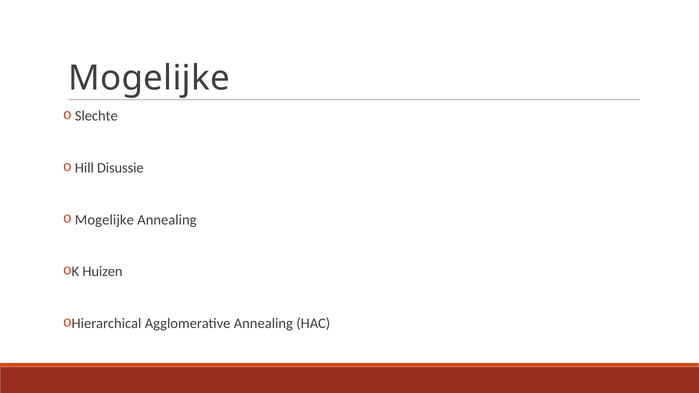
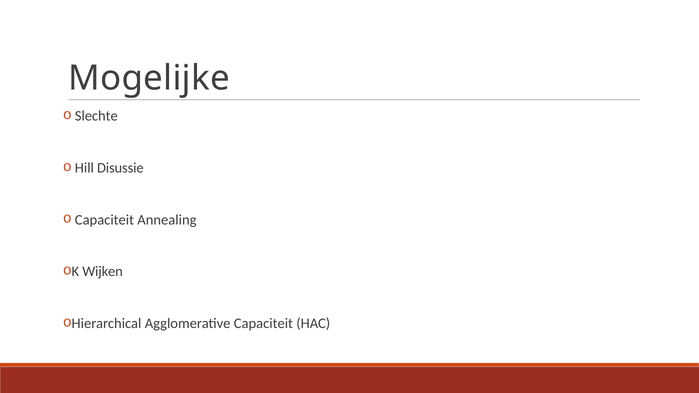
Mogelijke at (104, 220): Mogelijke -> Capaciteit
Huizen: Huizen -> Wijken
Agglomerative Annealing: Annealing -> Capaciteit
